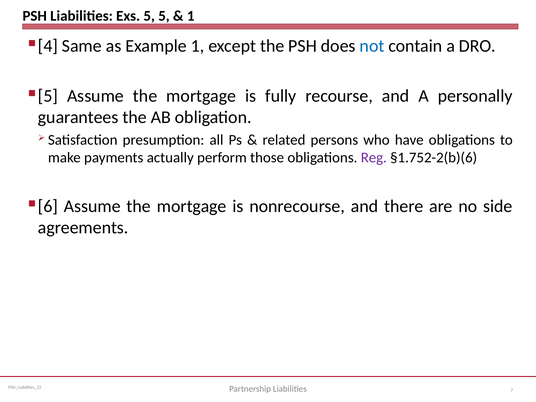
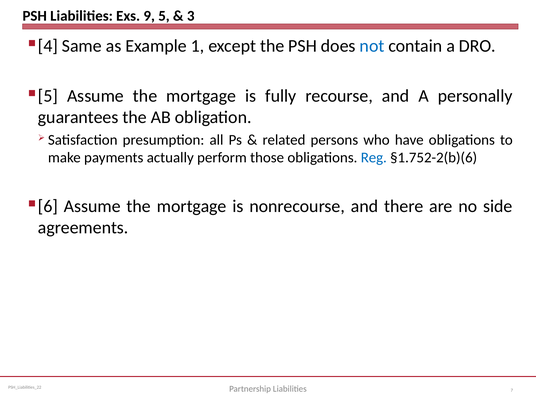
Exs 5: 5 -> 9
1 at (191, 16): 1 -> 3
Reg colour: purple -> blue
